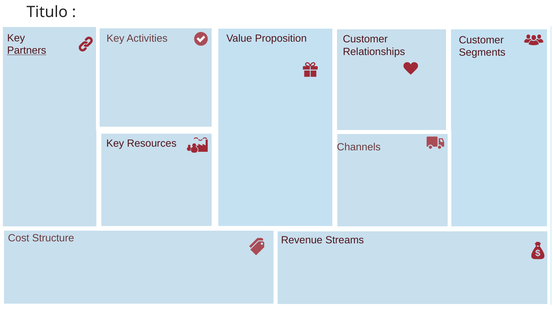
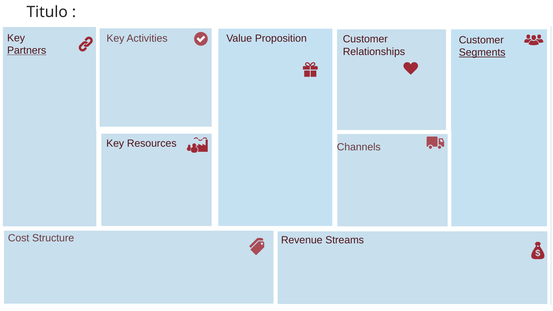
Segments underline: none -> present
